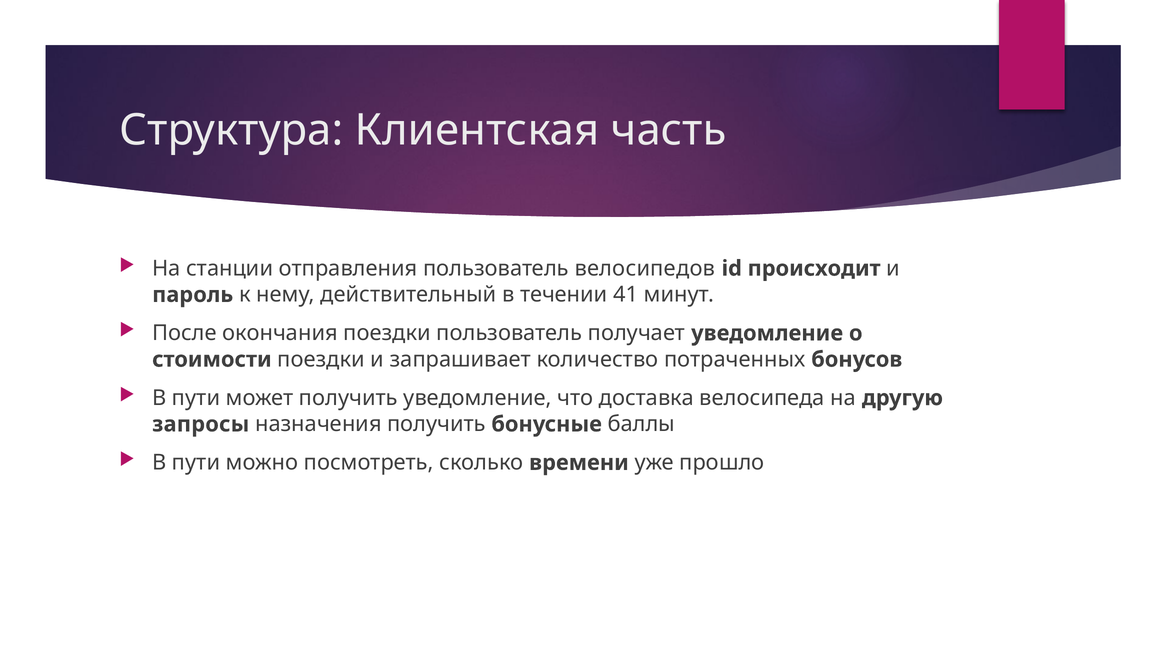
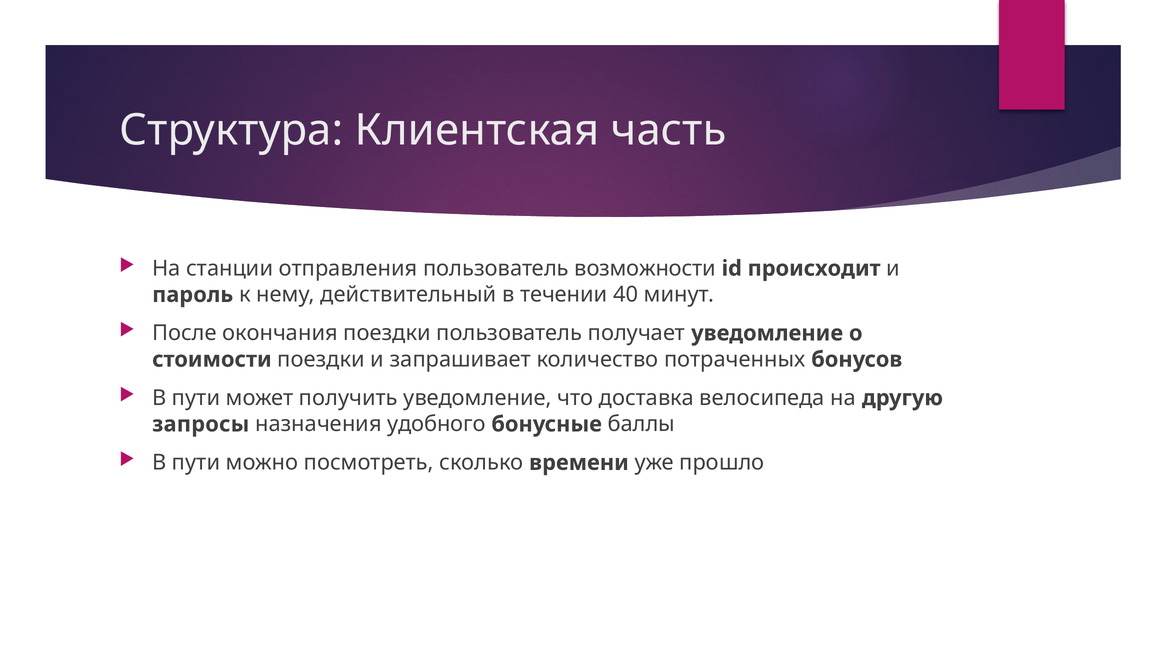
велосипедов: велосипедов -> возможности
41: 41 -> 40
назначения получить: получить -> удобного
